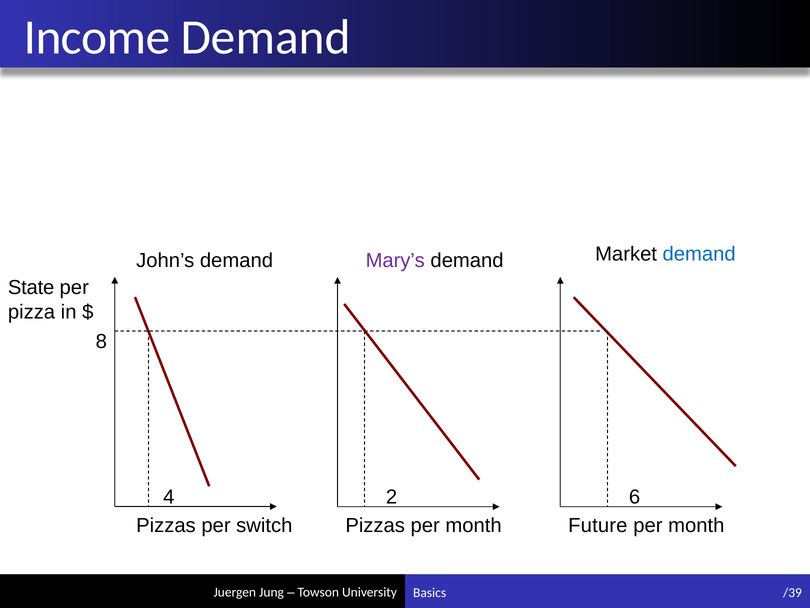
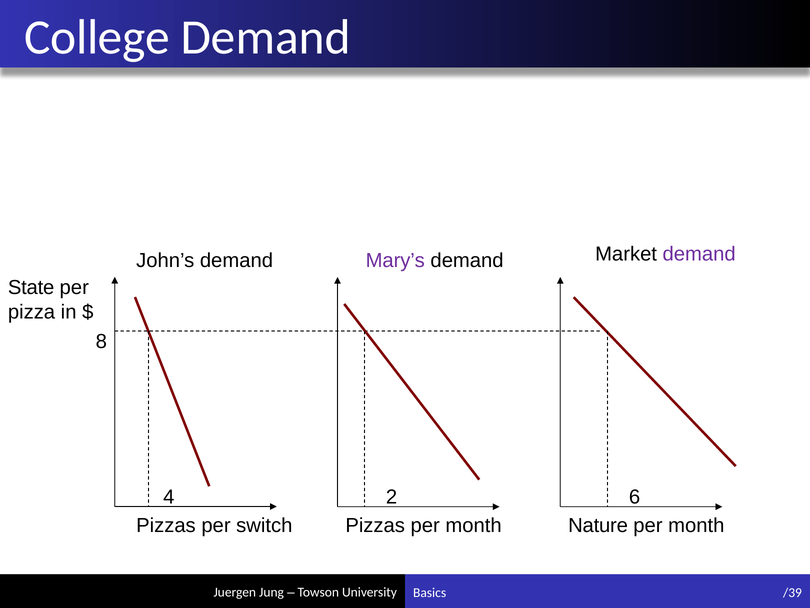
Income: Income -> College
demand at (699, 254) colour: blue -> purple
Future: Future -> Nature
